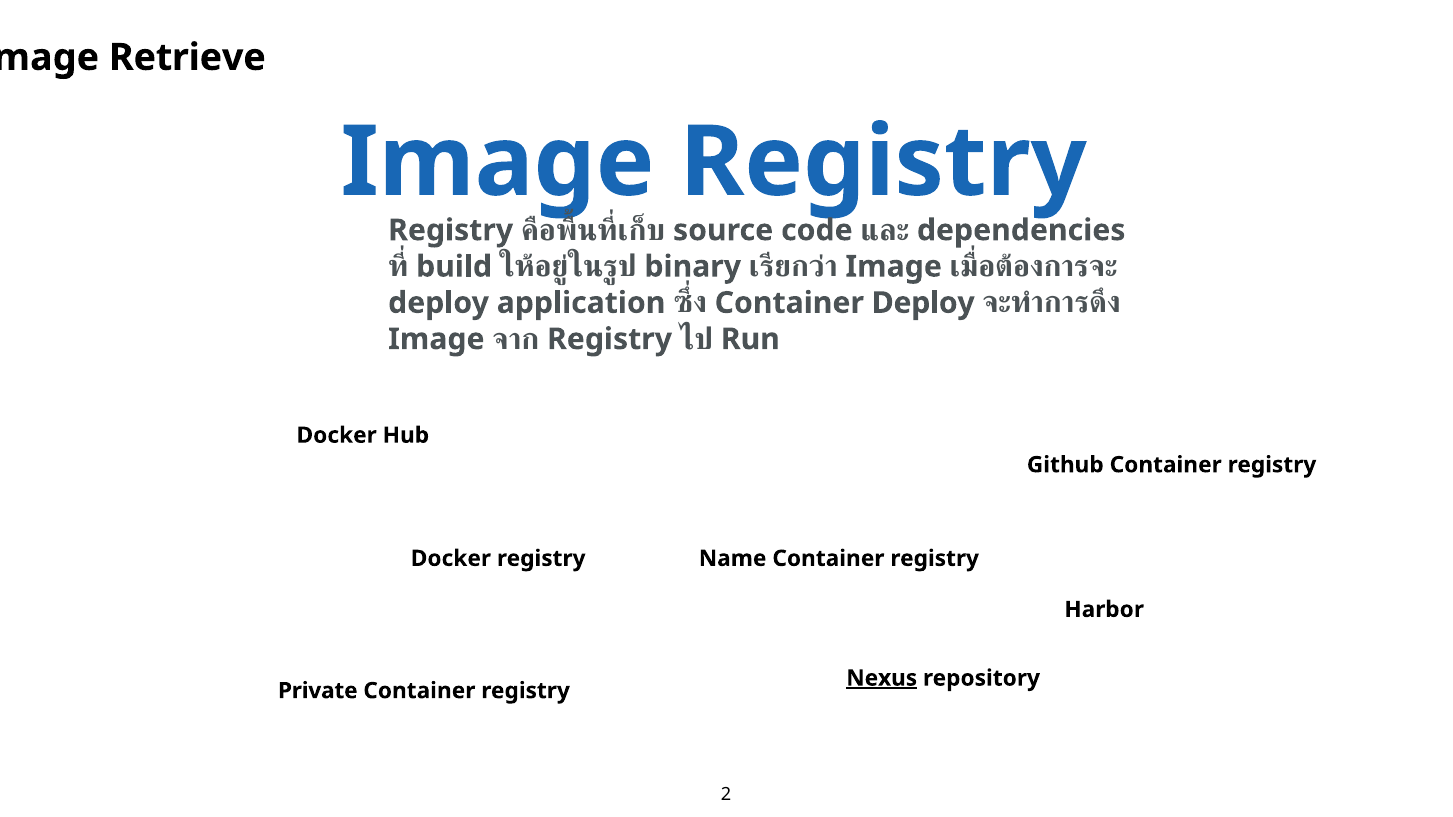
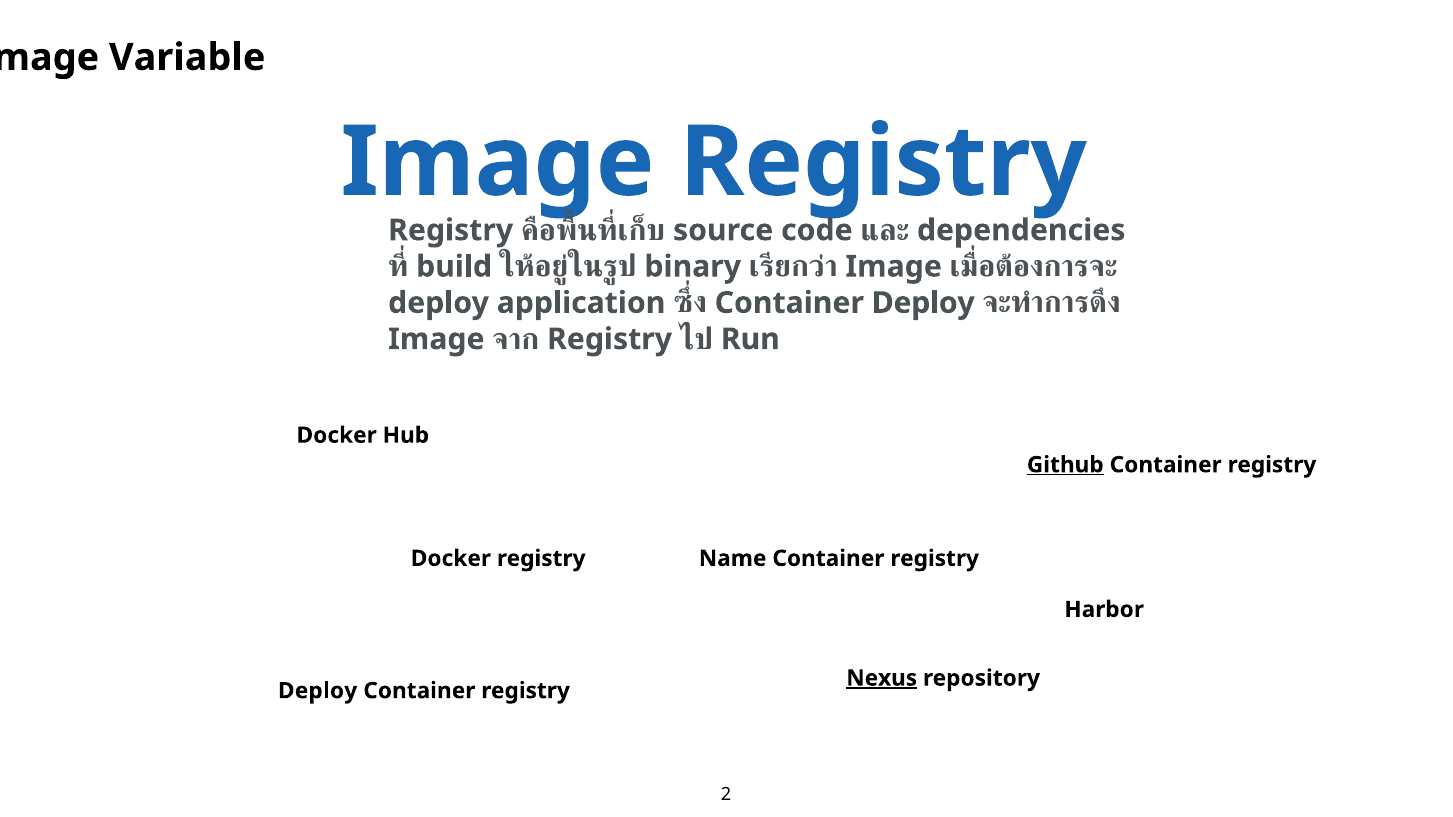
Retrieve: Retrieve -> Variable
Github underline: none -> present
Private at (318, 691): Private -> Deploy
